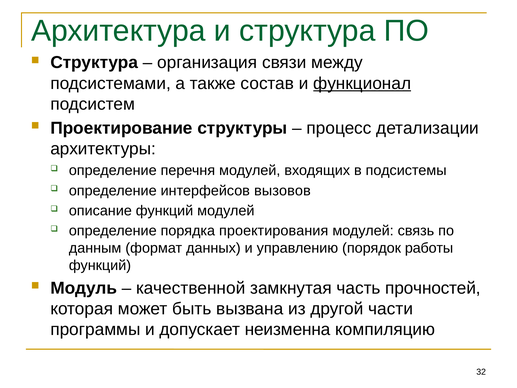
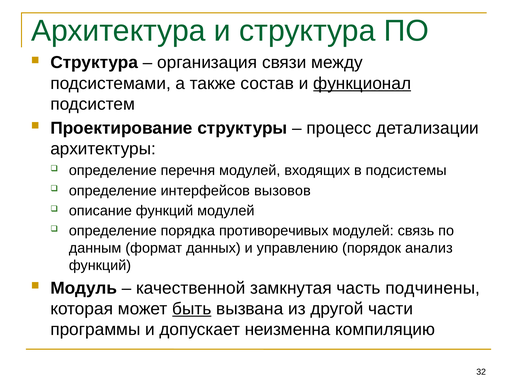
проектирования: проектирования -> противоречивых
работы: работы -> анализ
прочностей: прочностей -> подчинены
быть underline: none -> present
